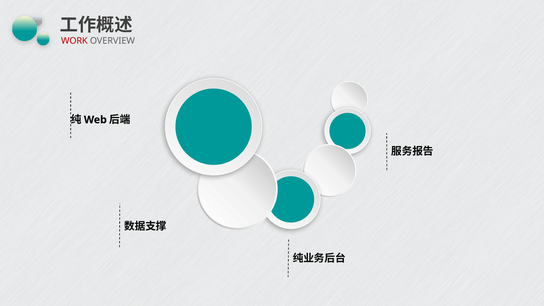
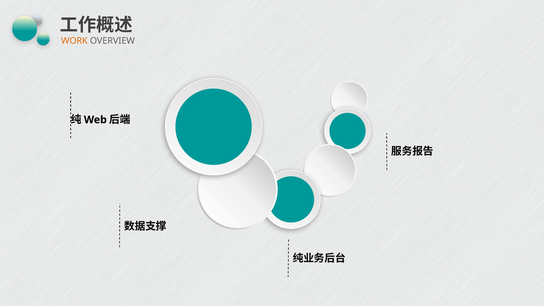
WORK colour: red -> orange
